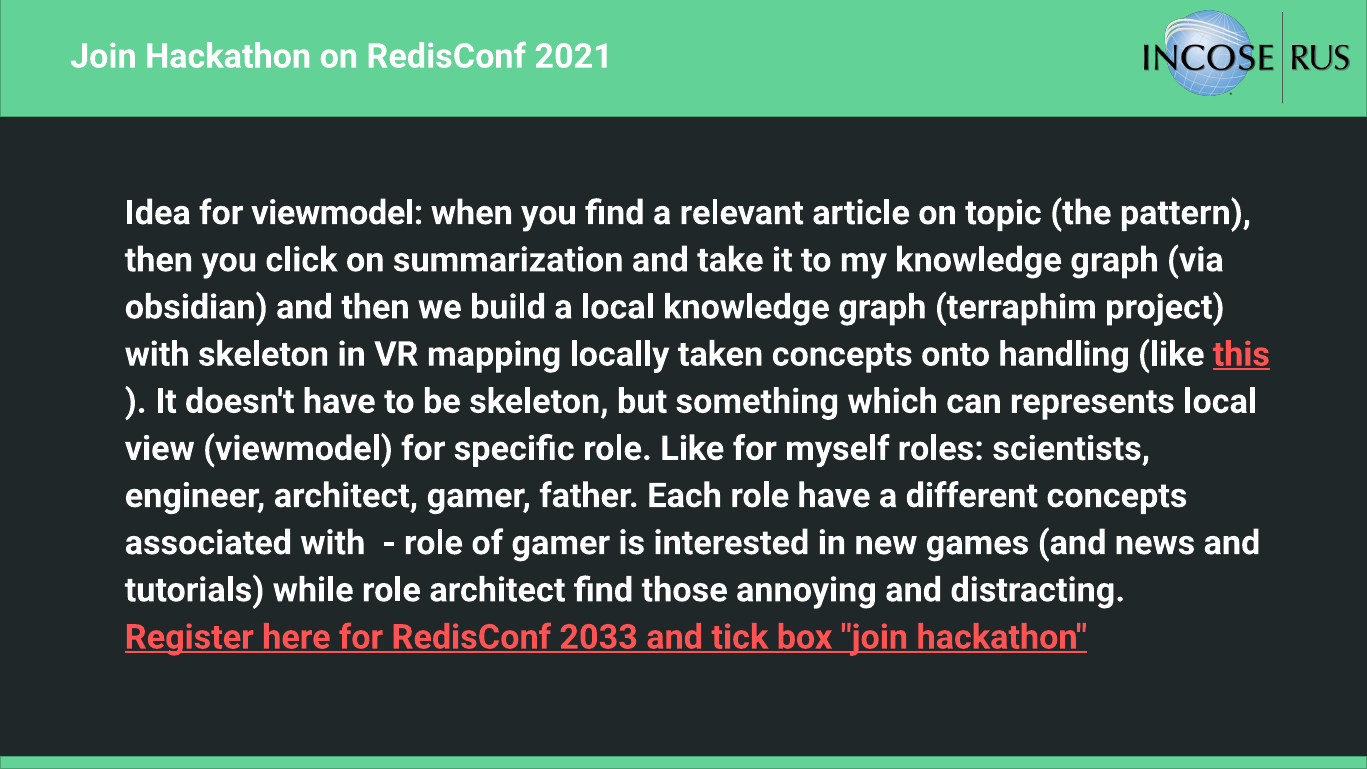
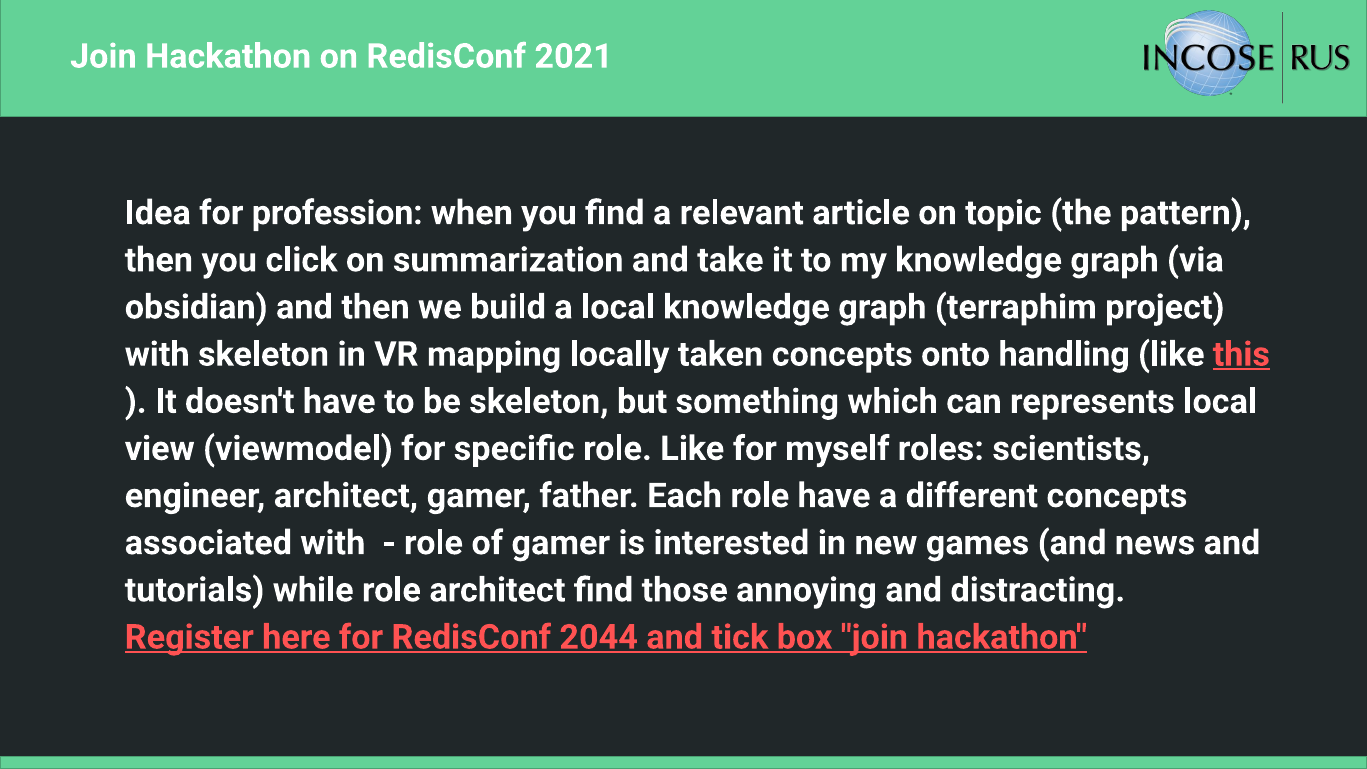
for viewmodel: viewmodel -> profession
2033: 2033 -> 2044
